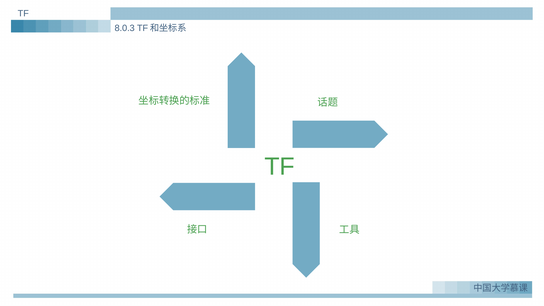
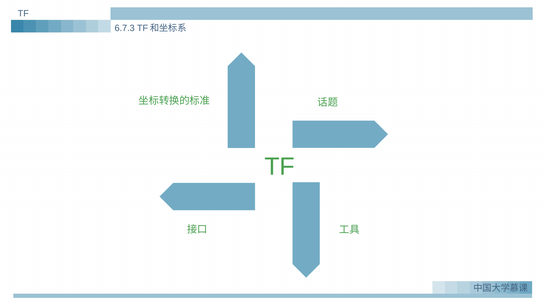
8.0.3: 8.0.3 -> 6.7.3
